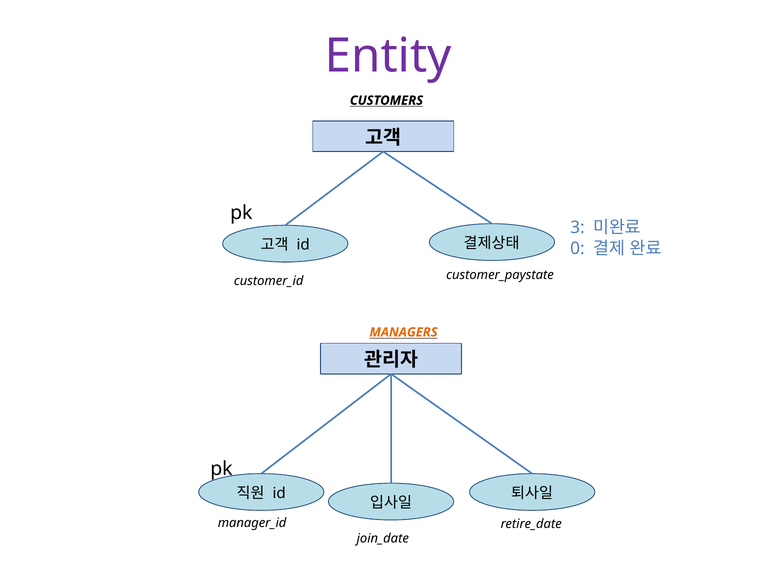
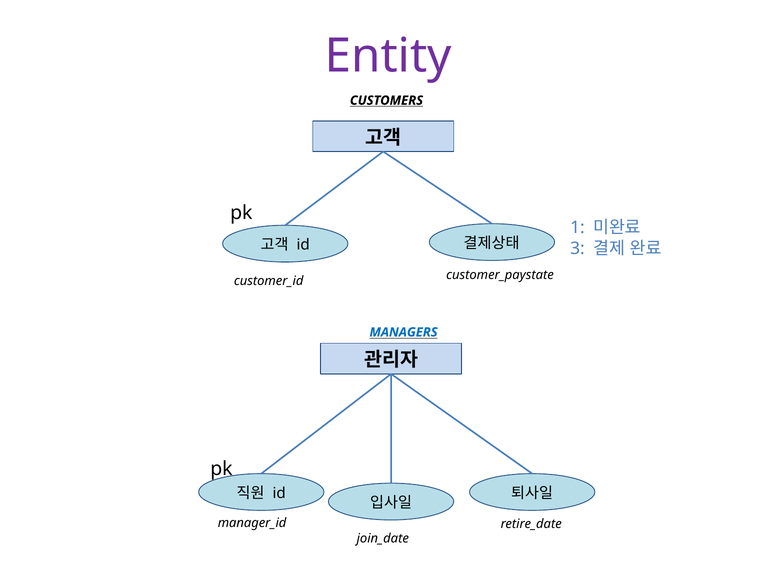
3: 3 -> 1
0: 0 -> 3
MANAGERS colour: orange -> blue
